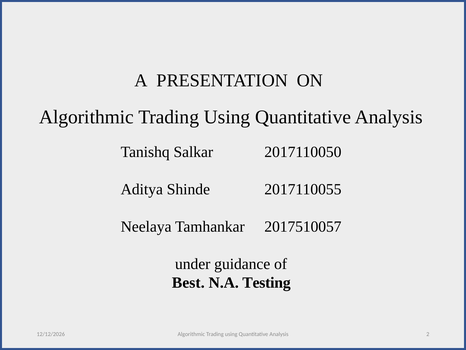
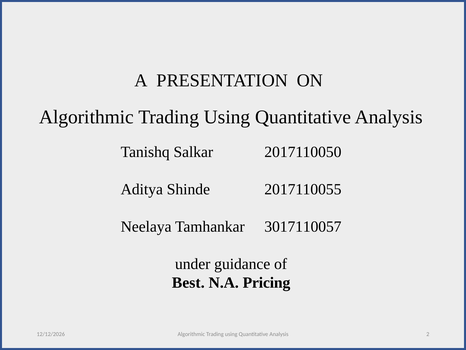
2017510057: 2017510057 -> 3017110057
Testing: Testing -> Pricing
